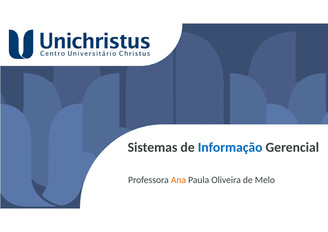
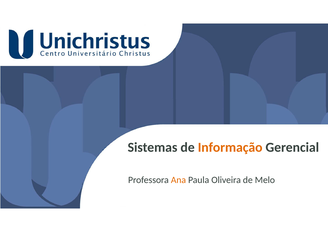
Informação colour: blue -> orange
